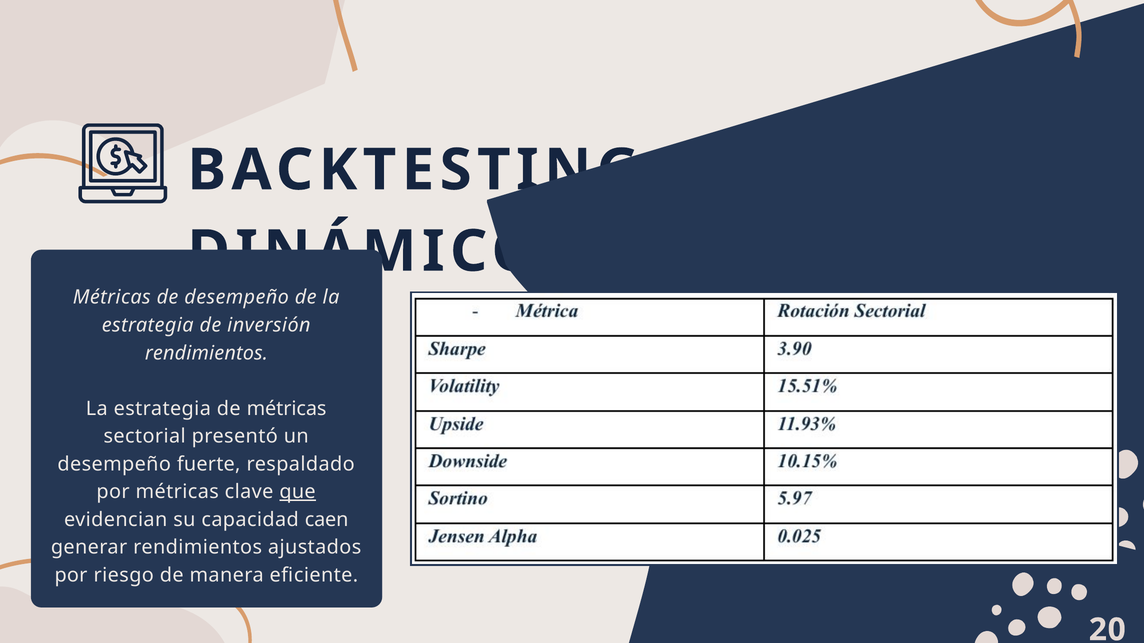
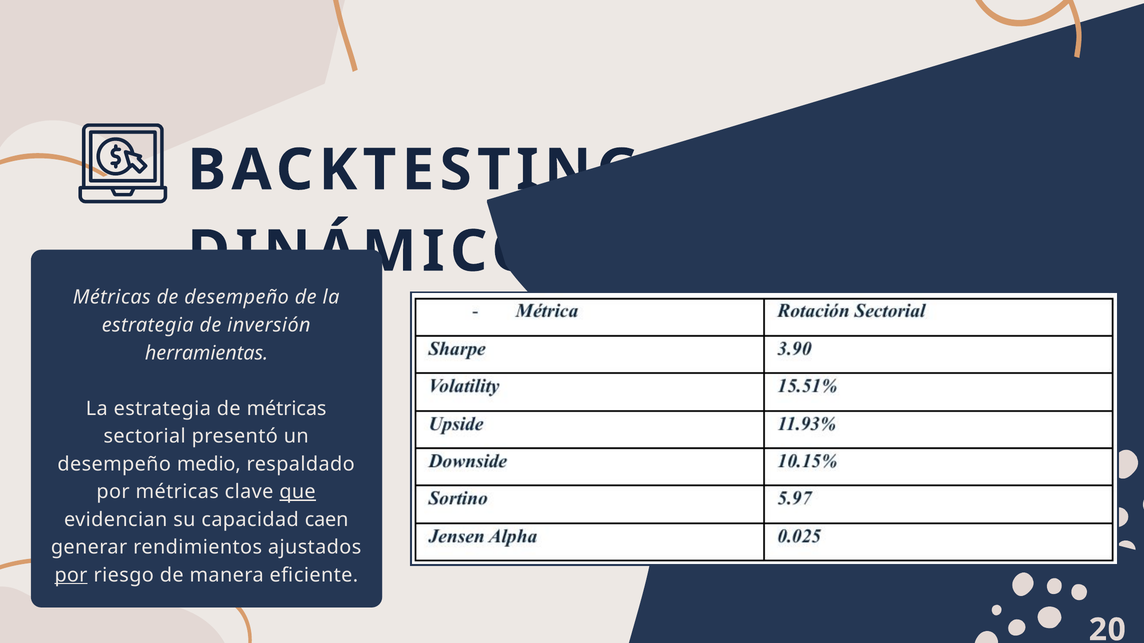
rendimientos at (206, 353): rendimientos -> herramientas
fuerte: fuerte -> medio
por at (71, 576) underline: none -> present
